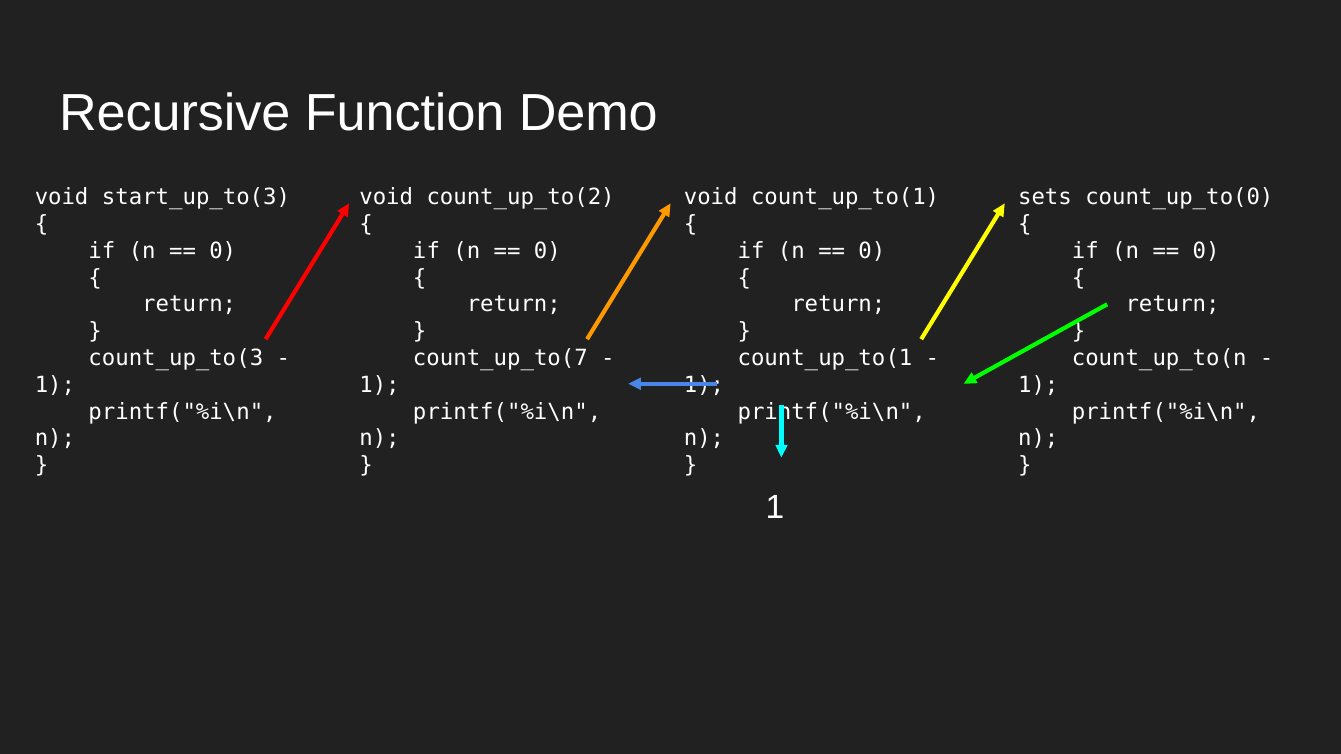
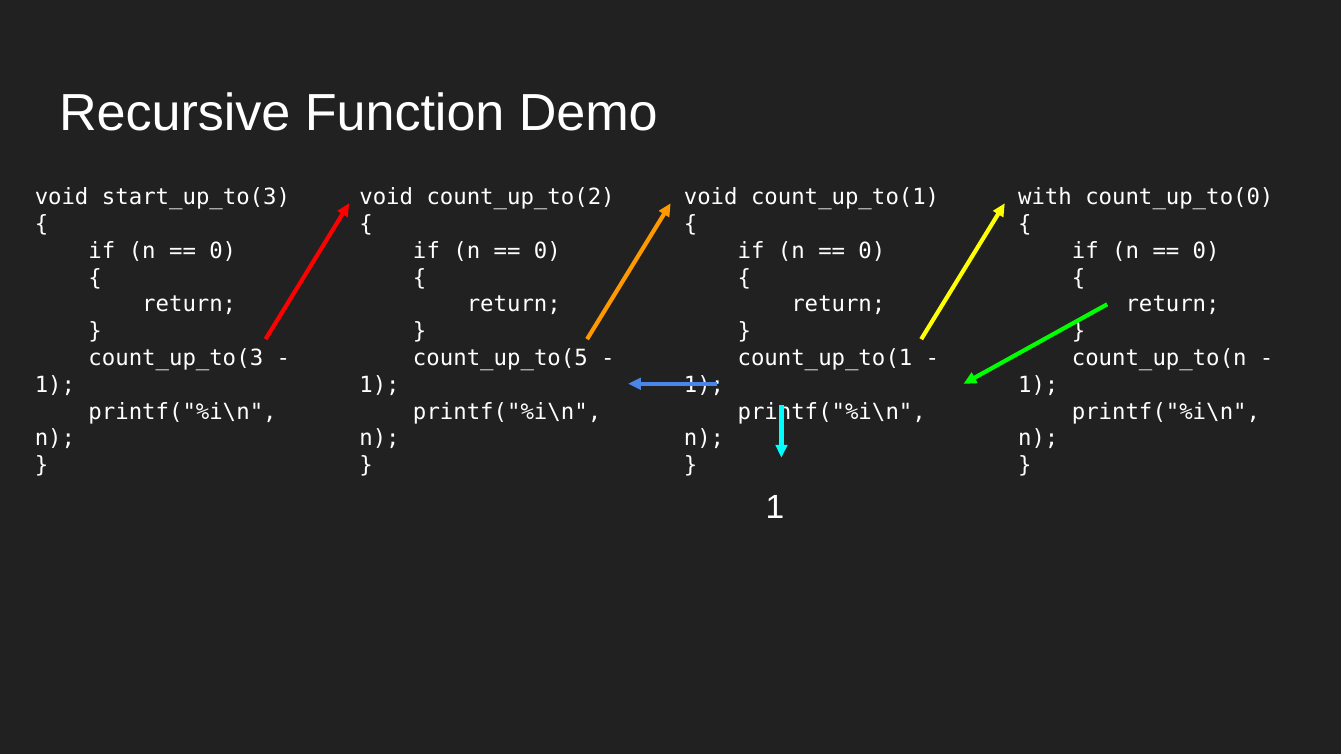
sets: sets -> with
count_up_to(7: count_up_to(7 -> count_up_to(5
